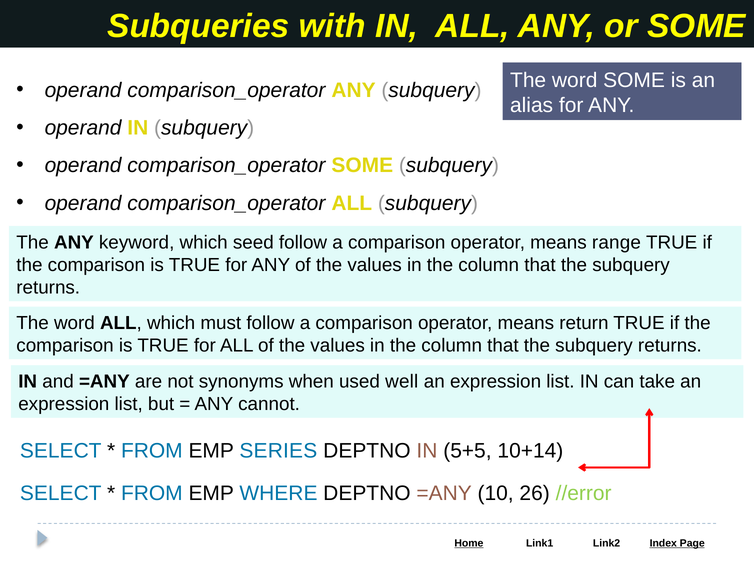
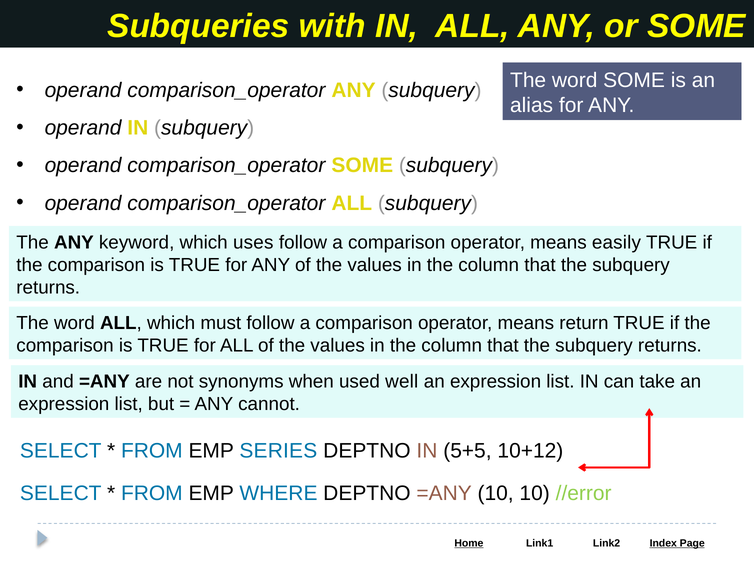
seed: seed -> uses
range: range -> easily
10+14: 10+14 -> 10+12
10 26: 26 -> 10
